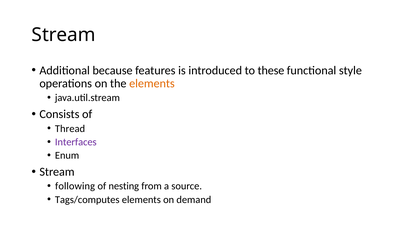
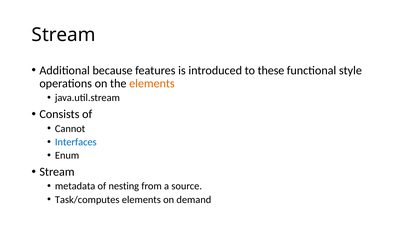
Thread: Thread -> Cannot
Interfaces colour: purple -> blue
following: following -> metadata
Tags/computes: Tags/computes -> Task/computes
